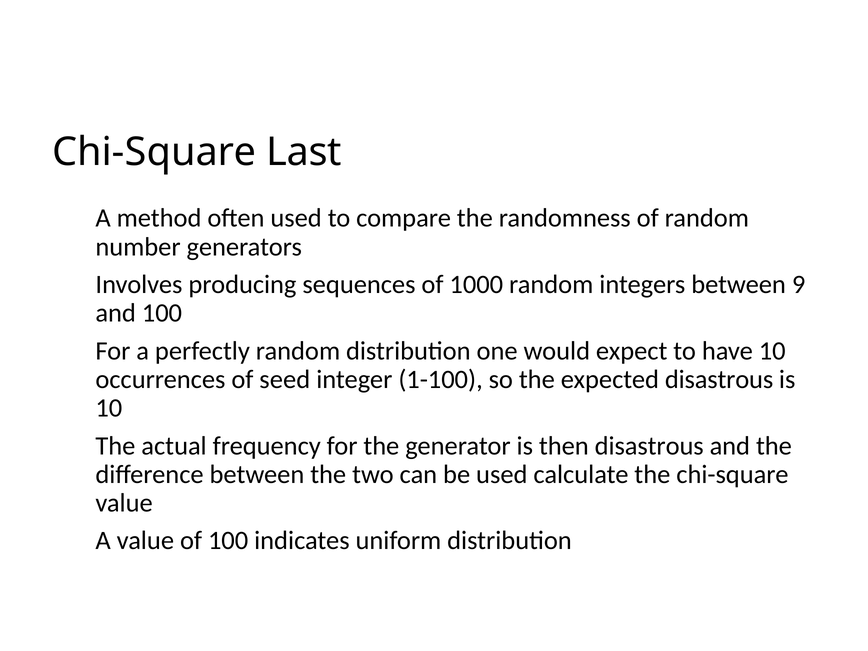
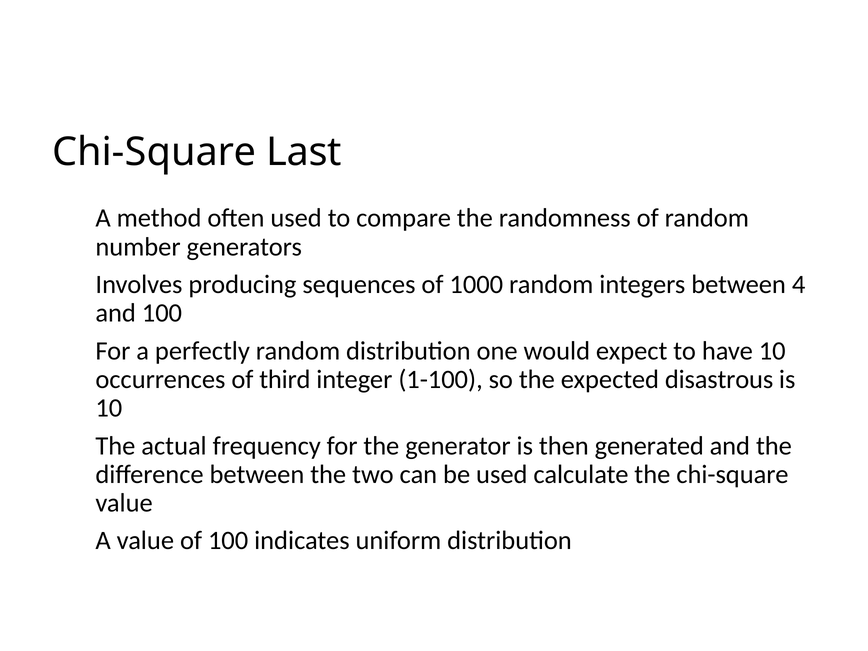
9: 9 -> 4
seed: seed -> third
then disastrous: disastrous -> generated
